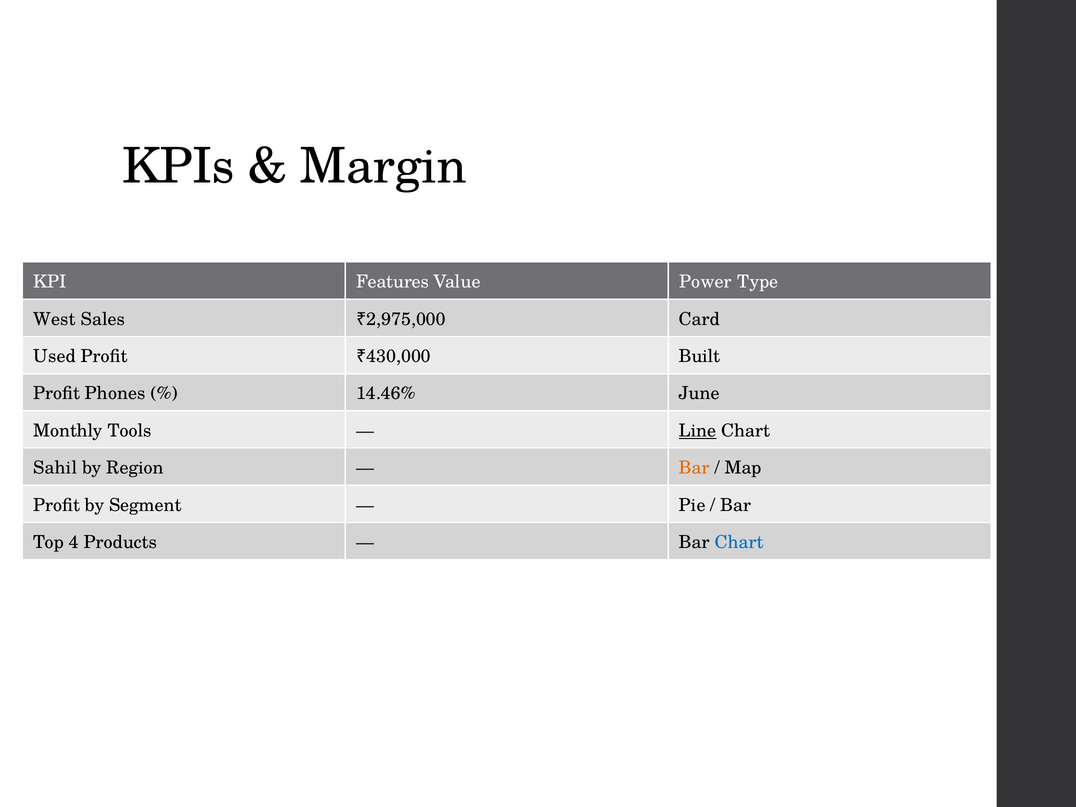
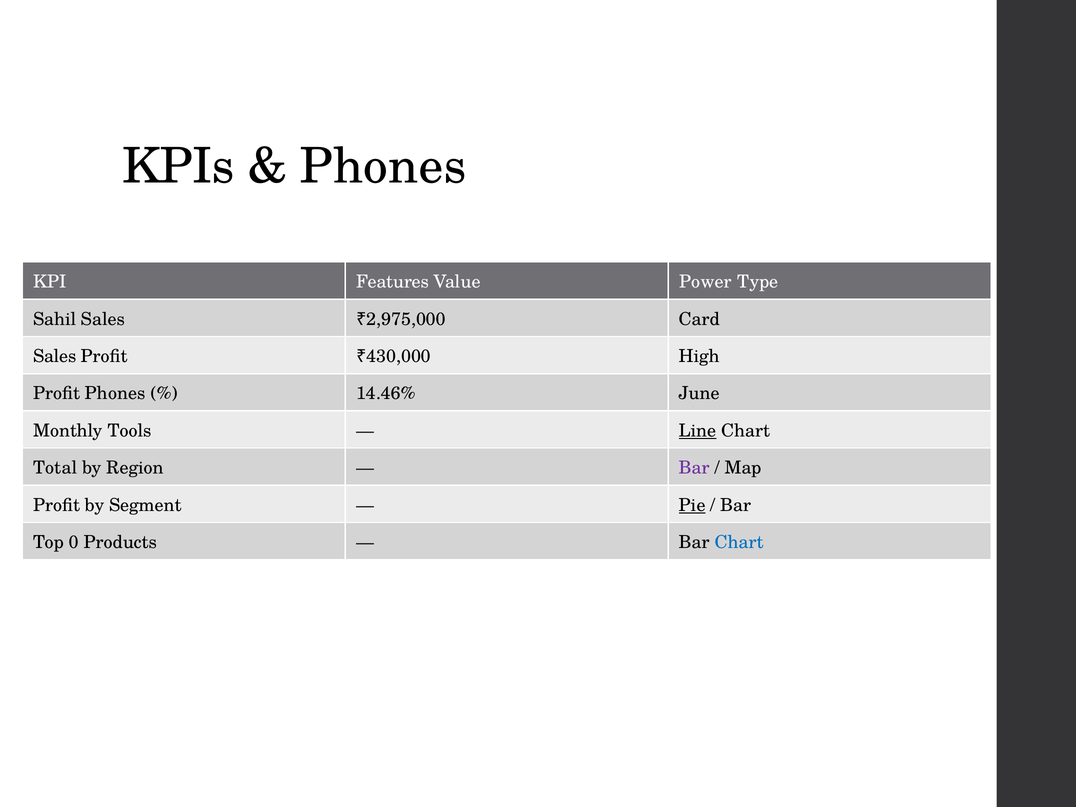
Margin at (383, 167): Margin -> Phones
West: West -> Sahil
Used at (55, 356): Used -> Sales
Built: Built -> High
Sahil: Sahil -> Total
Bar at (694, 468) colour: orange -> purple
Pie underline: none -> present
4: 4 -> 0
